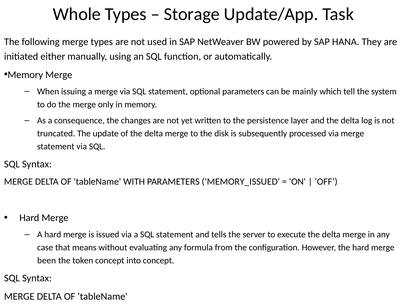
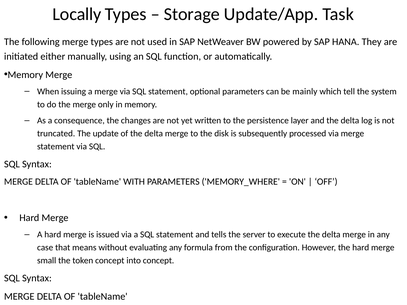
Whole: Whole -> Locally
MEMORY_ISSUED: MEMORY_ISSUED -> MEMORY_WHERE
been: been -> small
